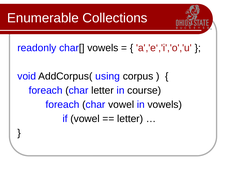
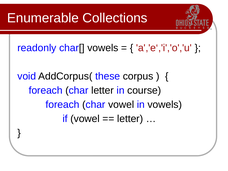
using: using -> these
